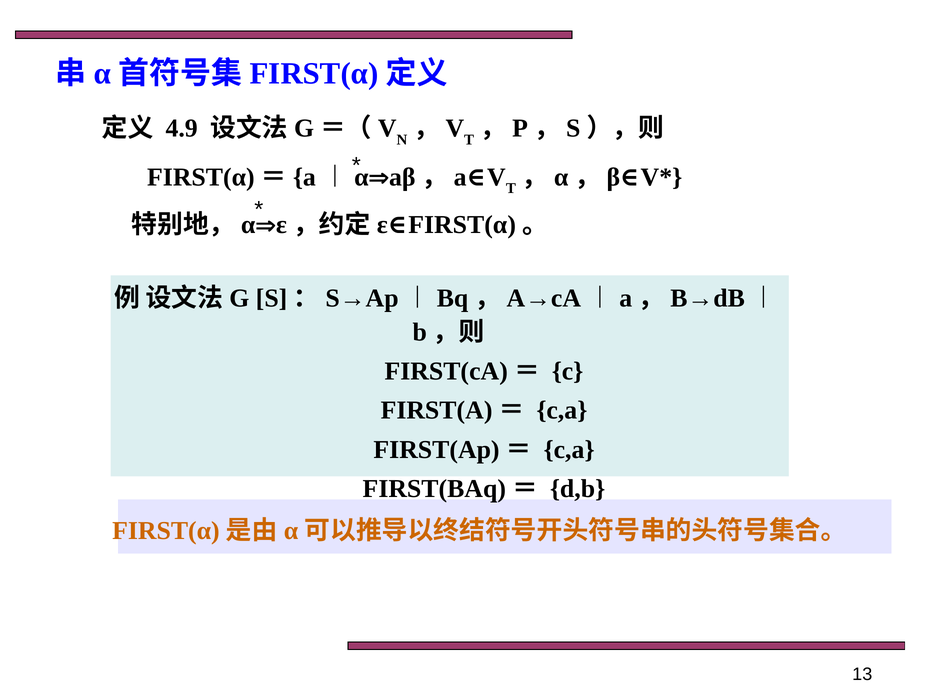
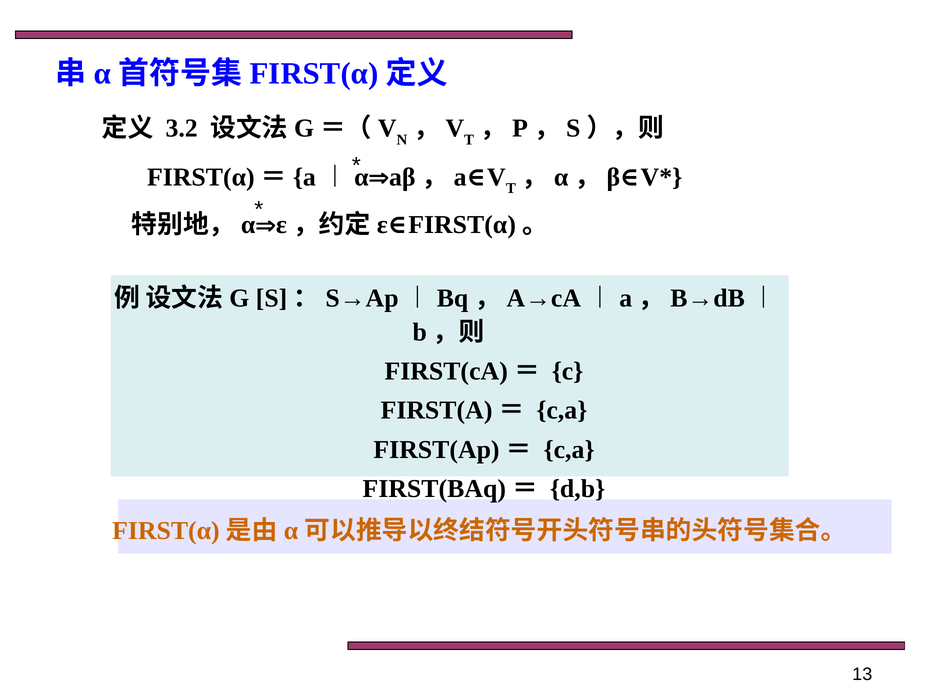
4.9: 4.9 -> 3.2
